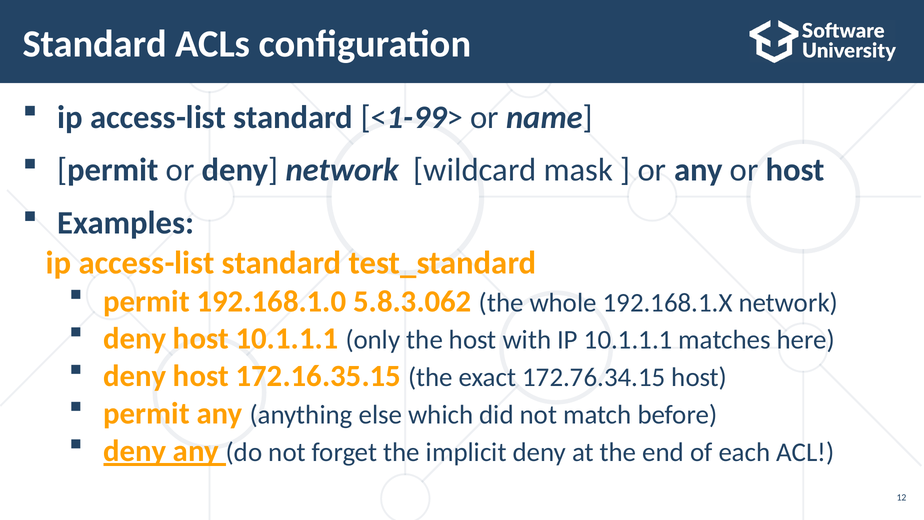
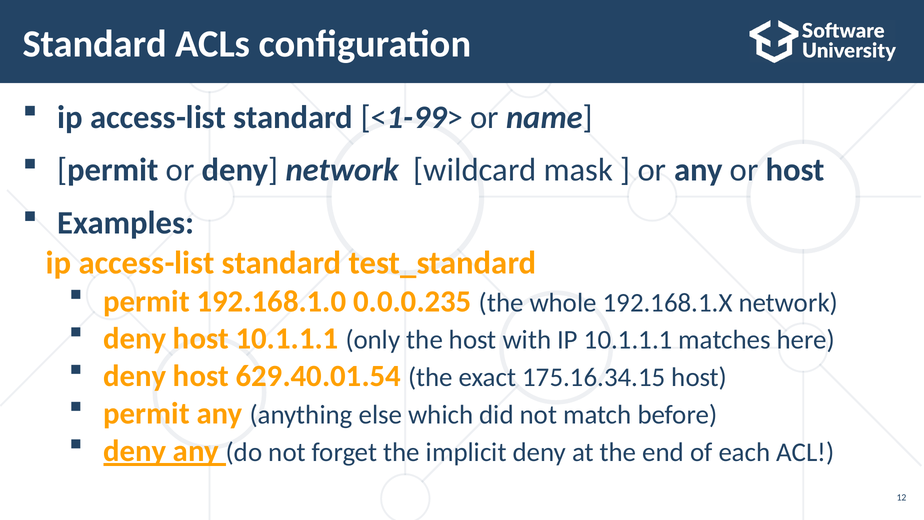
5.8.3.062: 5.8.3.062 -> 0.0.0.235
172.16.35.15: 172.16.35.15 -> 629.40.01.54
172.76.34.15: 172.76.34.15 -> 175.16.34.15
